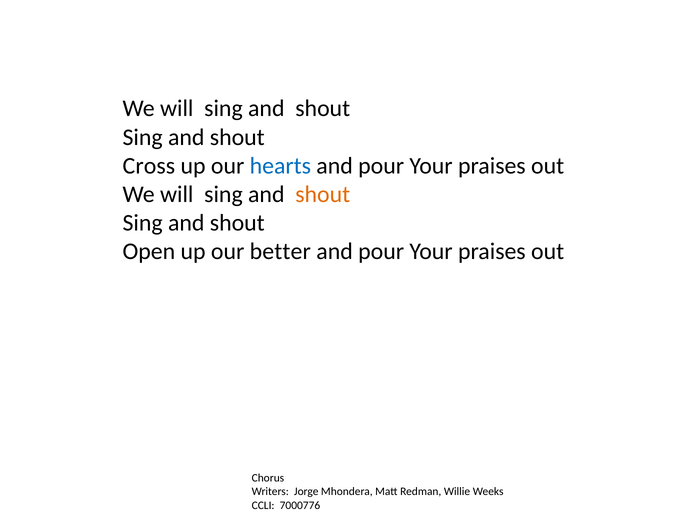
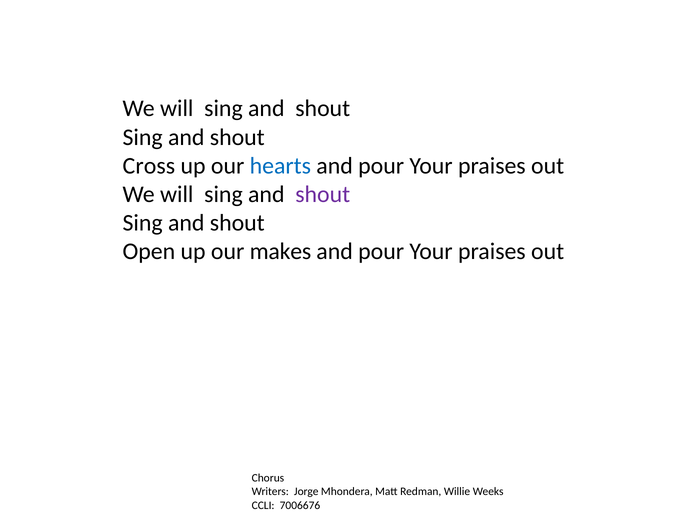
shout at (323, 194) colour: orange -> purple
better: better -> makes
7000776: 7000776 -> 7006676
